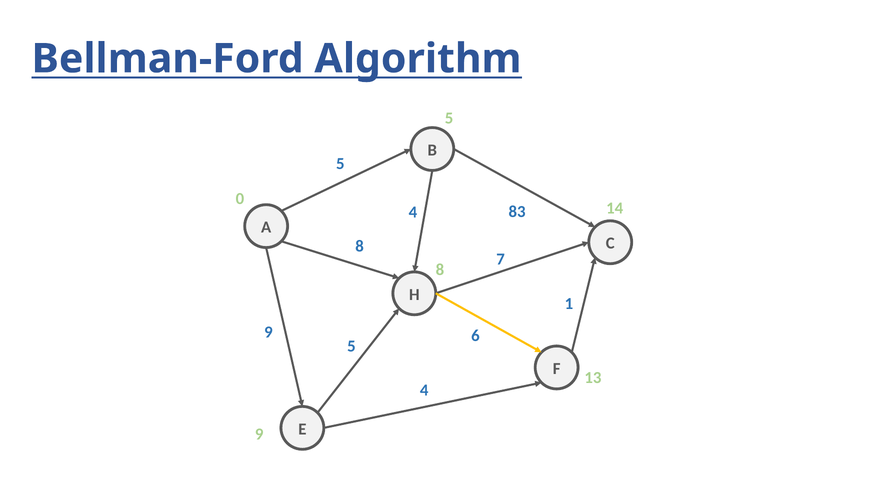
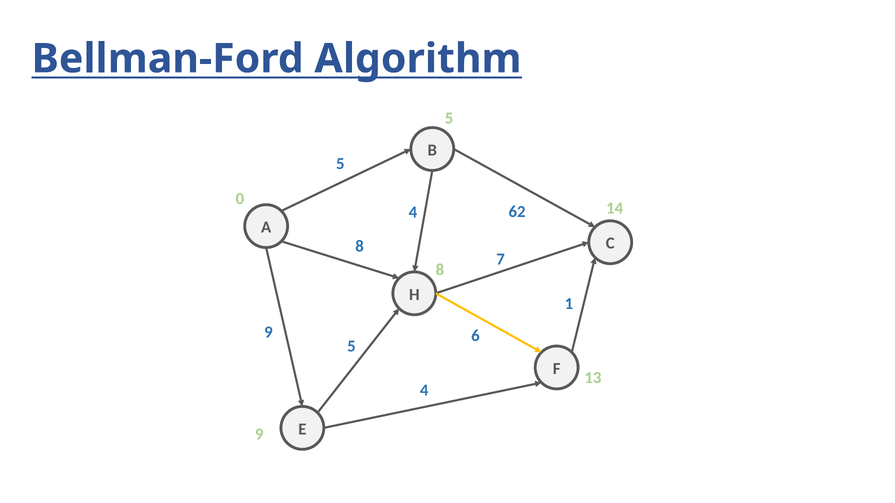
83: 83 -> 62
